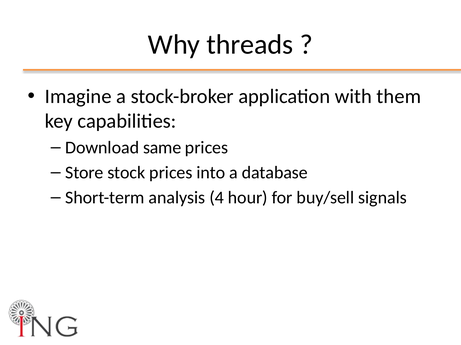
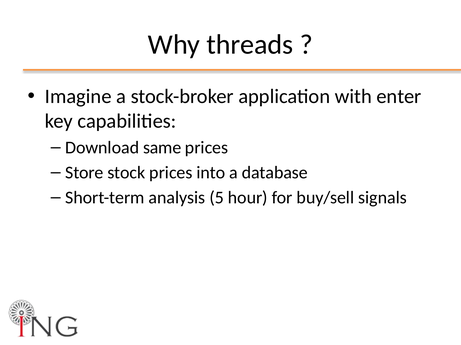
them: them -> enter
4: 4 -> 5
